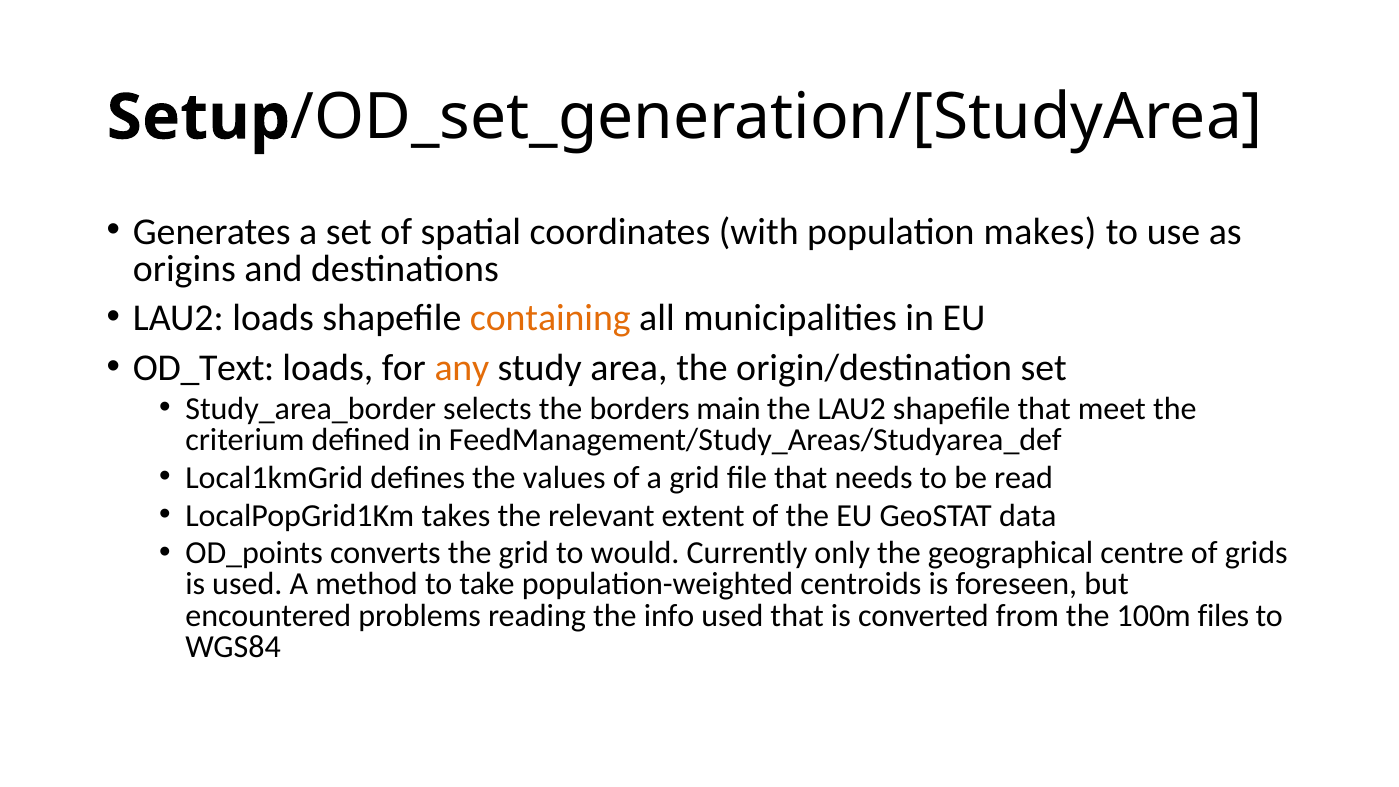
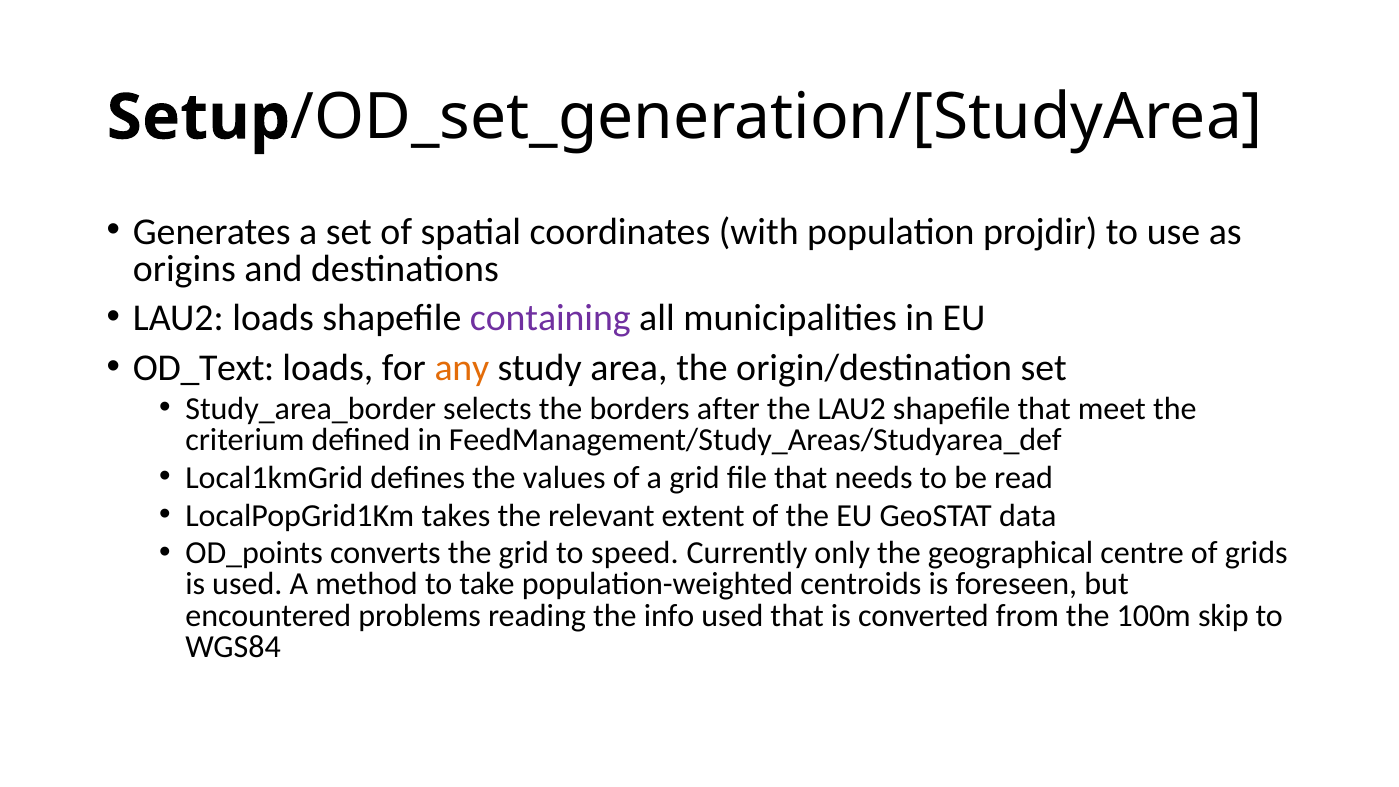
makes: makes -> projdir
containing colour: orange -> purple
main: main -> after
would: would -> speed
files: files -> skip
